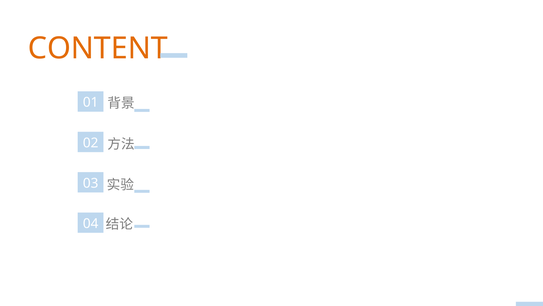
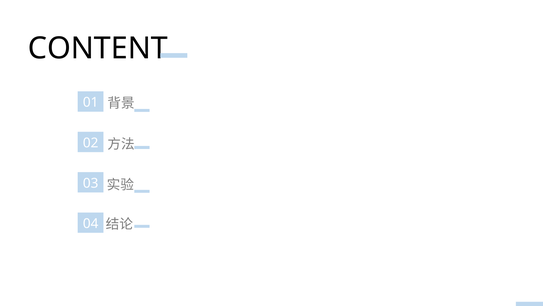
CONTENT colour: orange -> black
